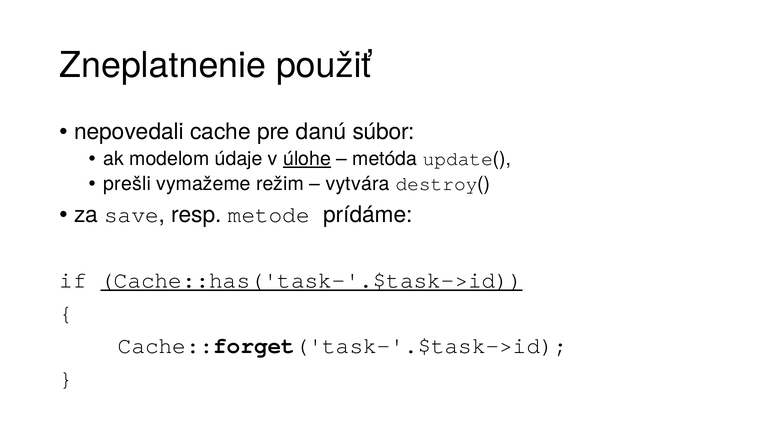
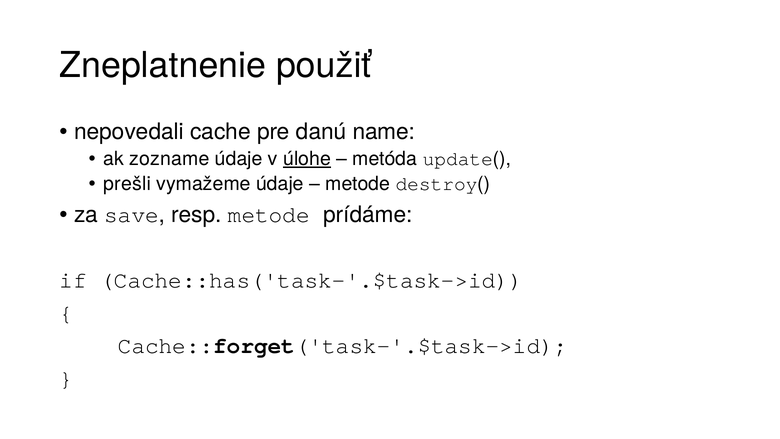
súbor: súbor -> name
modelom: modelom -> zozname
vymažeme režim: režim -> údaje
vytvára at (358, 184): vytvára -> metode
Cache::has('task-'.$task->id underline: present -> none
